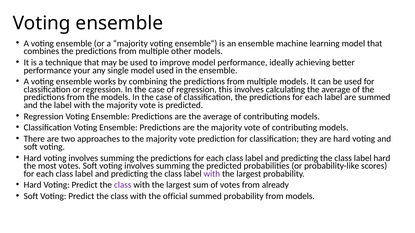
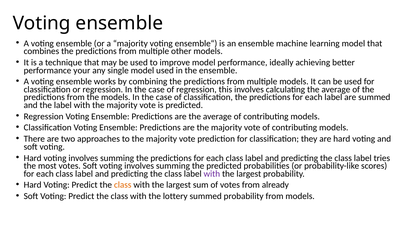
label hard: hard -> tries
class at (123, 185) colour: purple -> orange
official: official -> lottery
